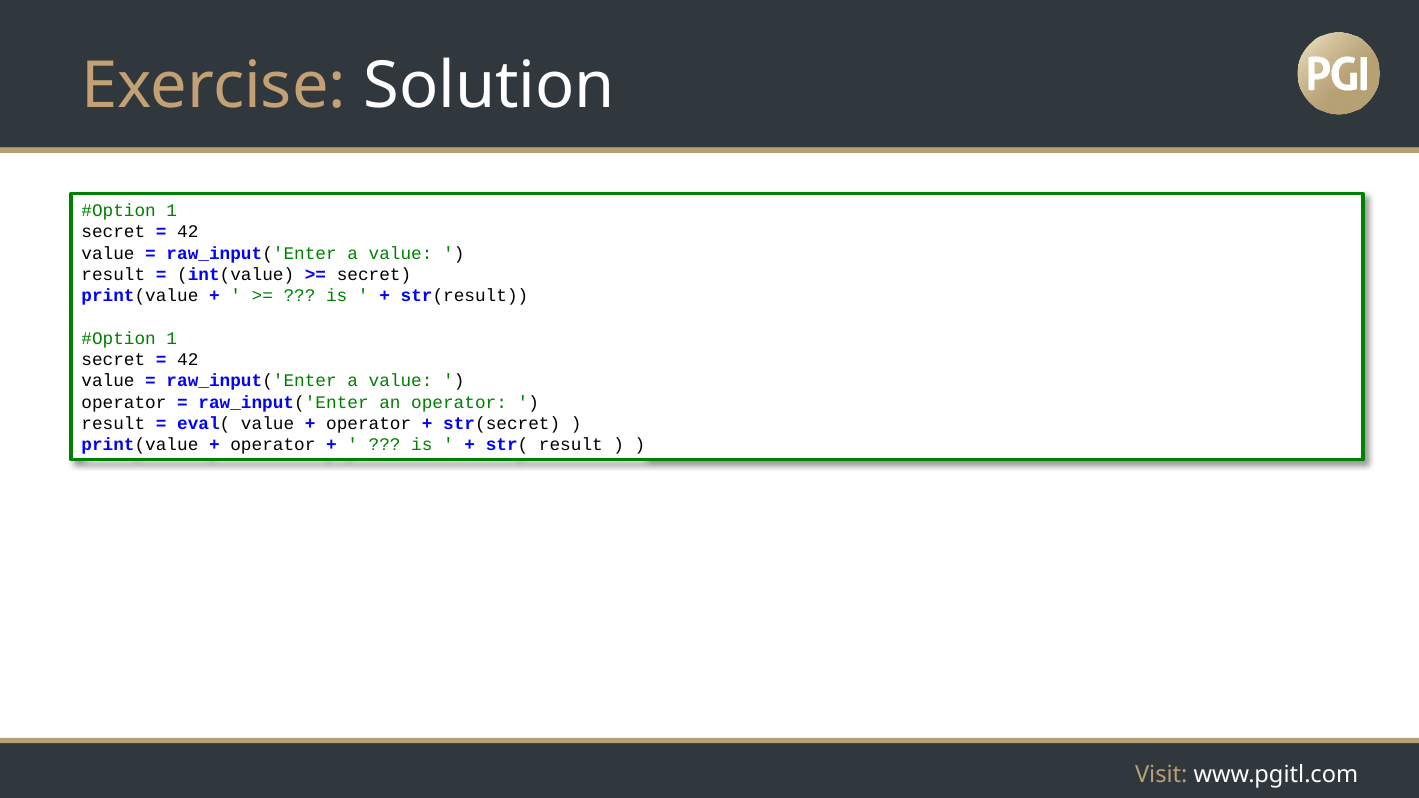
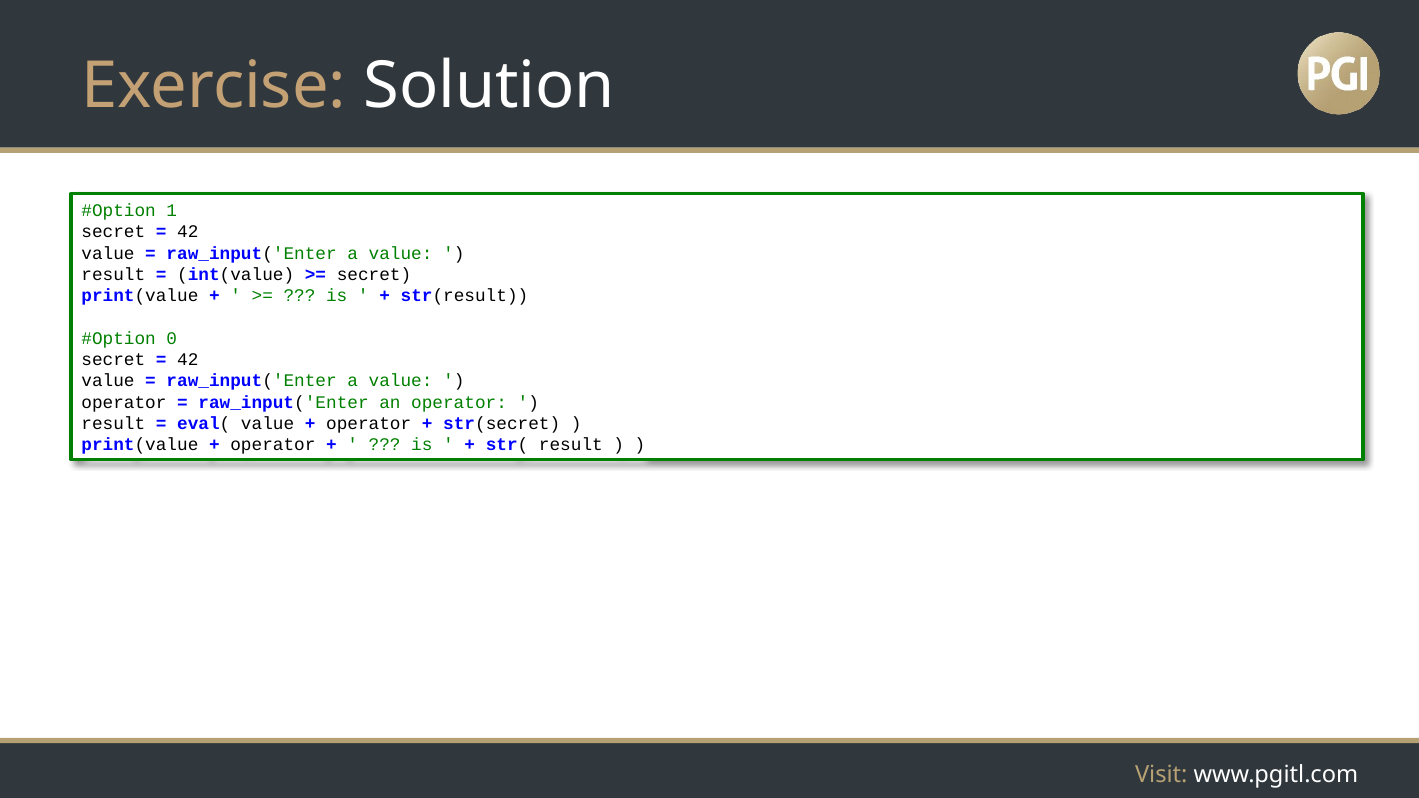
1 at (172, 339): 1 -> 0
